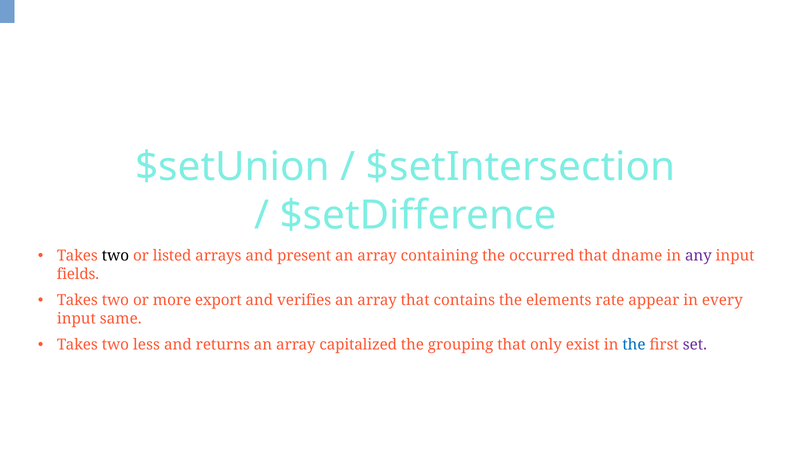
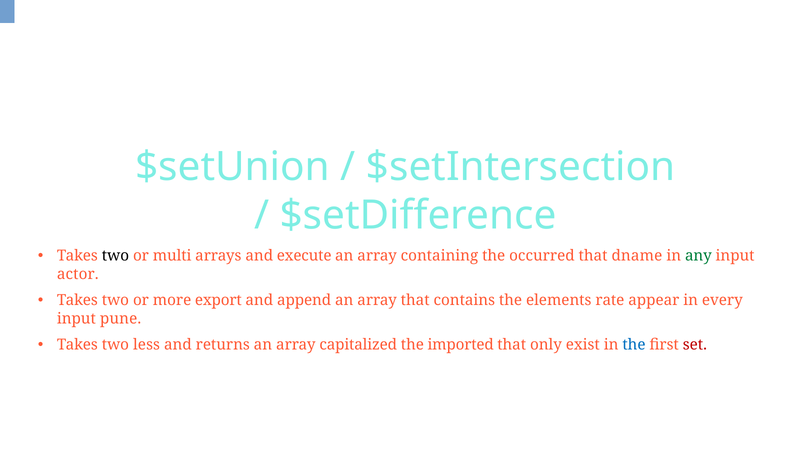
listed: listed -> multi
present: present -> execute
any colour: purple -> green
fields: fields -> actor
verifies: verifies -> append
same: same -> pune
grouping: grouping -> imported
set colour: purple -> red
